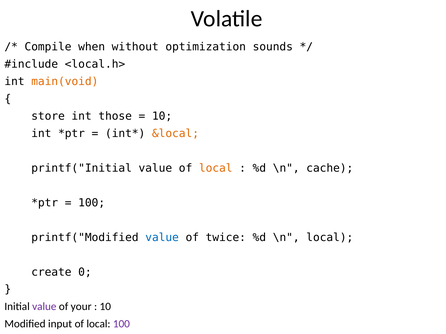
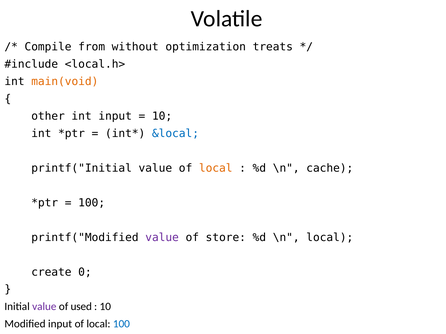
when: when -> from
sounds: sounds -> treats
store: store -> other
int those: those -> input
&local colour: orange -> blue
value at (162, 238) colour: blue -> purple
twice: twice -> store
your: your -> used
100 at (121, 324) colour: purple -> blue
